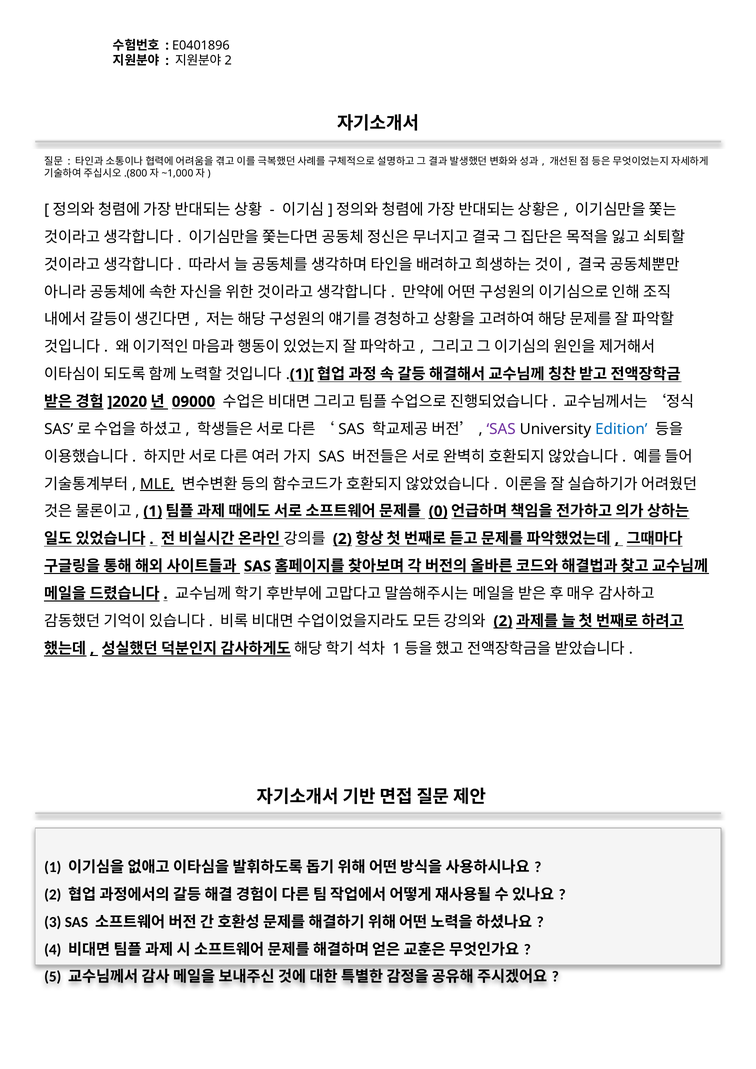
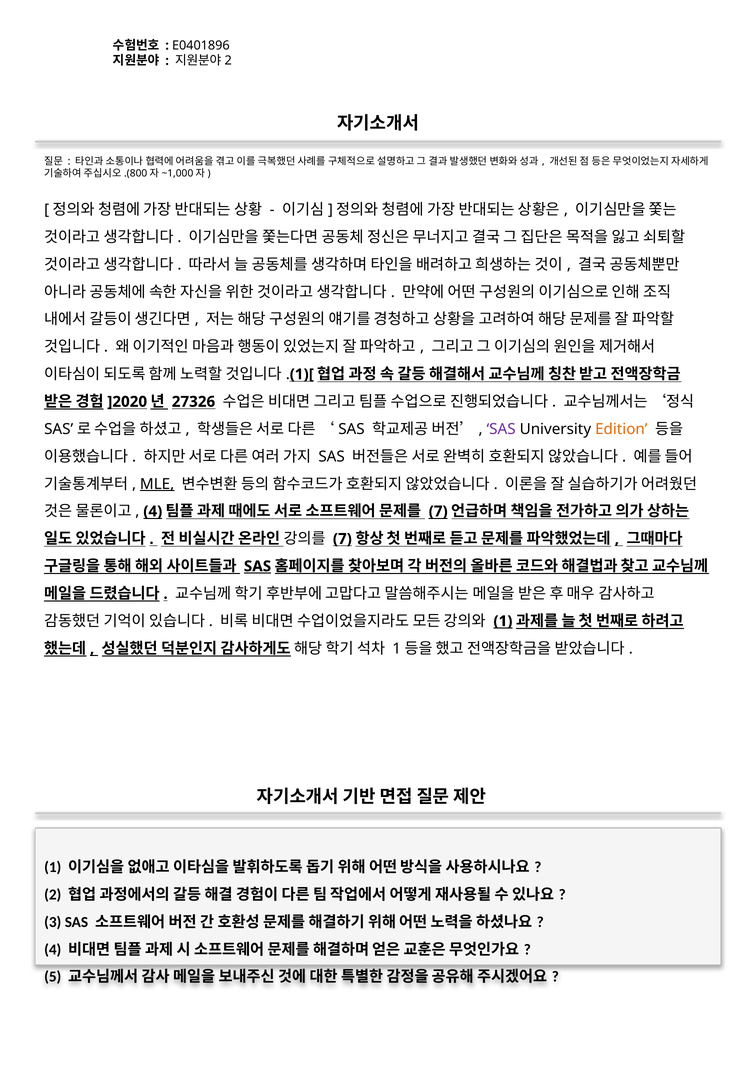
09000: 09000 -> 27326
Edition colour: blue -> orange
1 at (153, 512): 1 -> 4
0 at (438, 512): 0 -> 7
2 at (342, 539): 2 -> 7
SAS at (258, 566) underline: none -> present
2 at (503, 621): 2 -> 1
